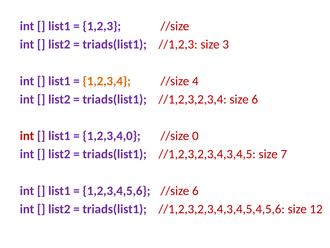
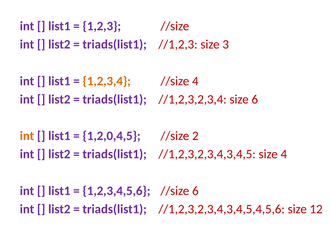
int at (27, 136) colour: red -> orange
1,2,3,4,0: 1,2,3,4,0 -> 1,2,0,4,5
0: 0 -> 2
size 7: 7 -> 4
